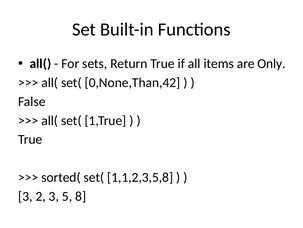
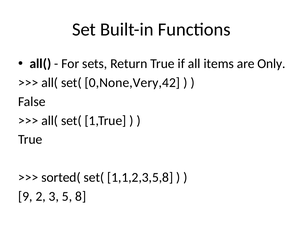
0,None,Than,42: 0,None,Than,42 -> 0,None,Very,42
3 at (25, 196): 3 -> 9
